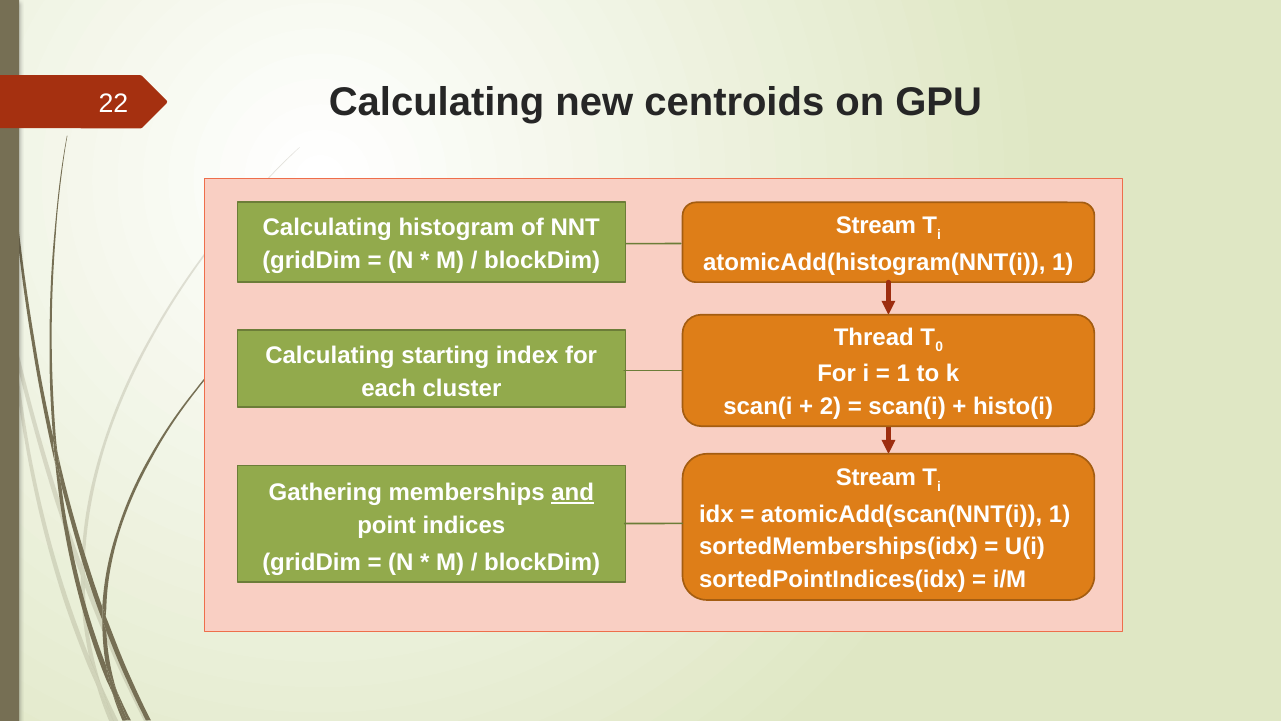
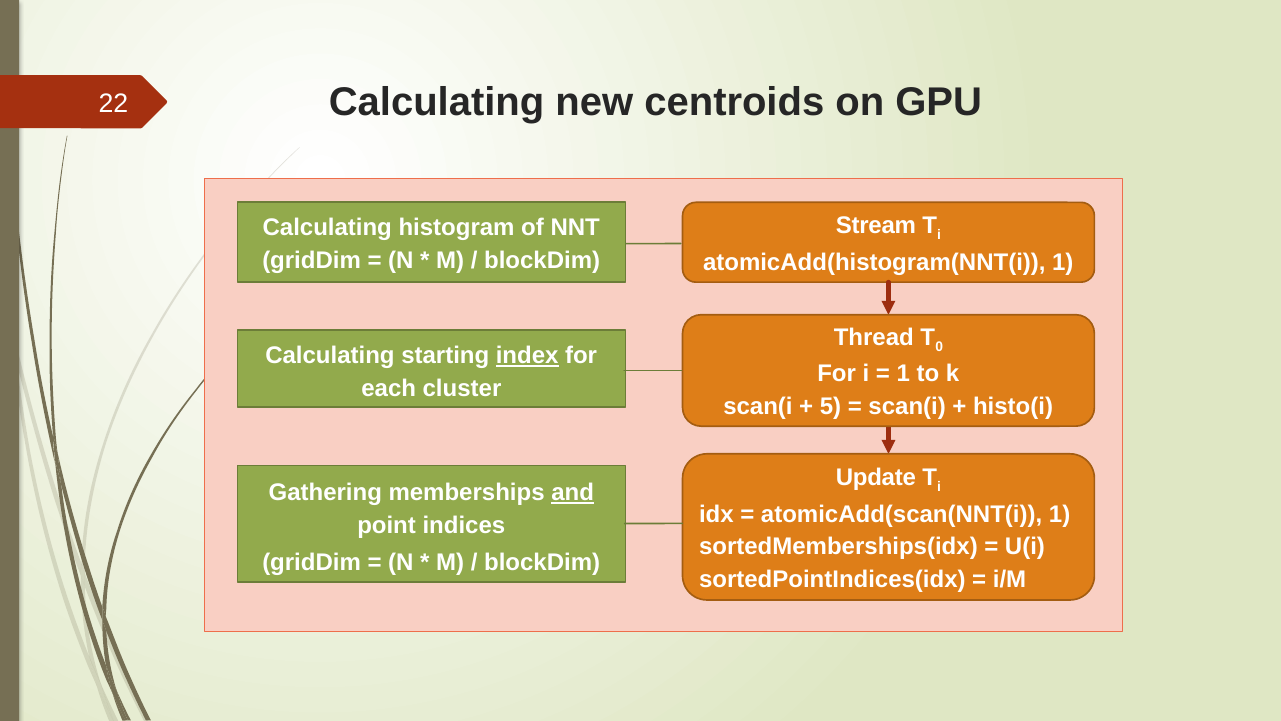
index underline: none -> present
2: 2 -> 5
Stream at (876, 477): Stream -> Update
